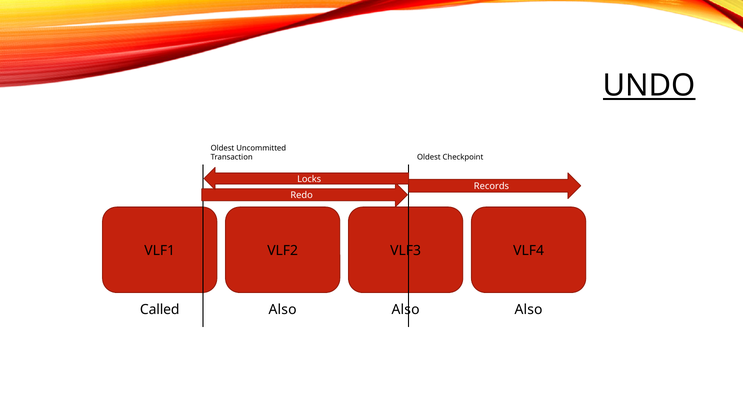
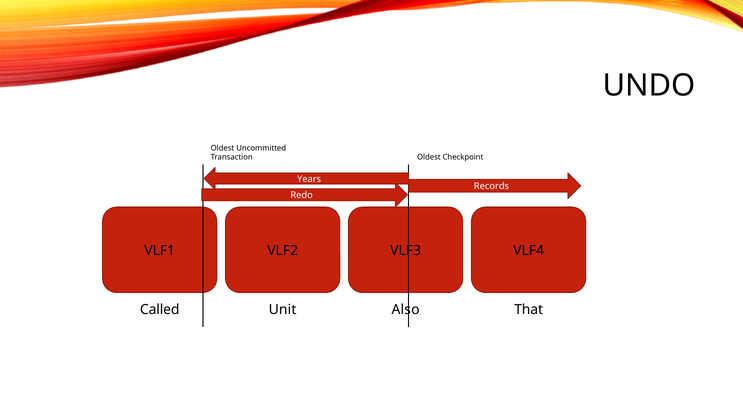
UNDO underline: present -> none
Locks: Locks -> Years
Also at (283, 309): Also -> Unit
Also at (529, 309): Also -> That
